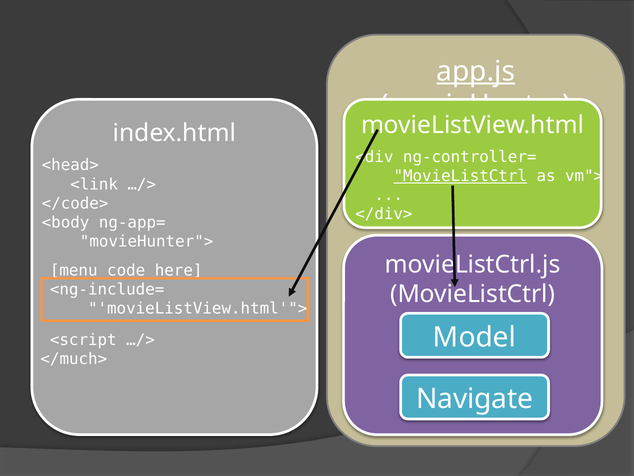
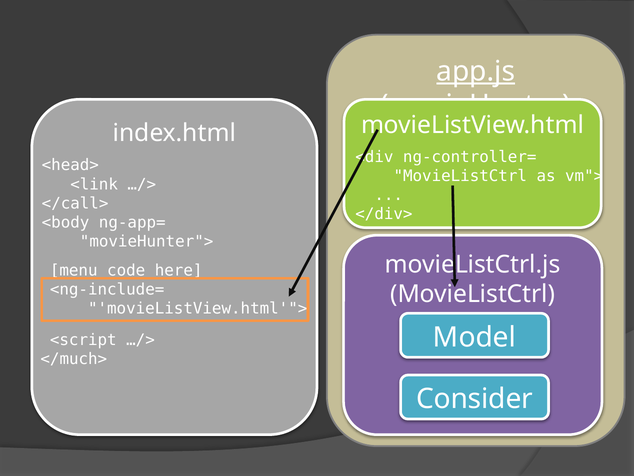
MovieListCtrl at (460, 176) underline: present -> none
</code>: </code> -> </call>
Navigate: Navigate -> Consider
